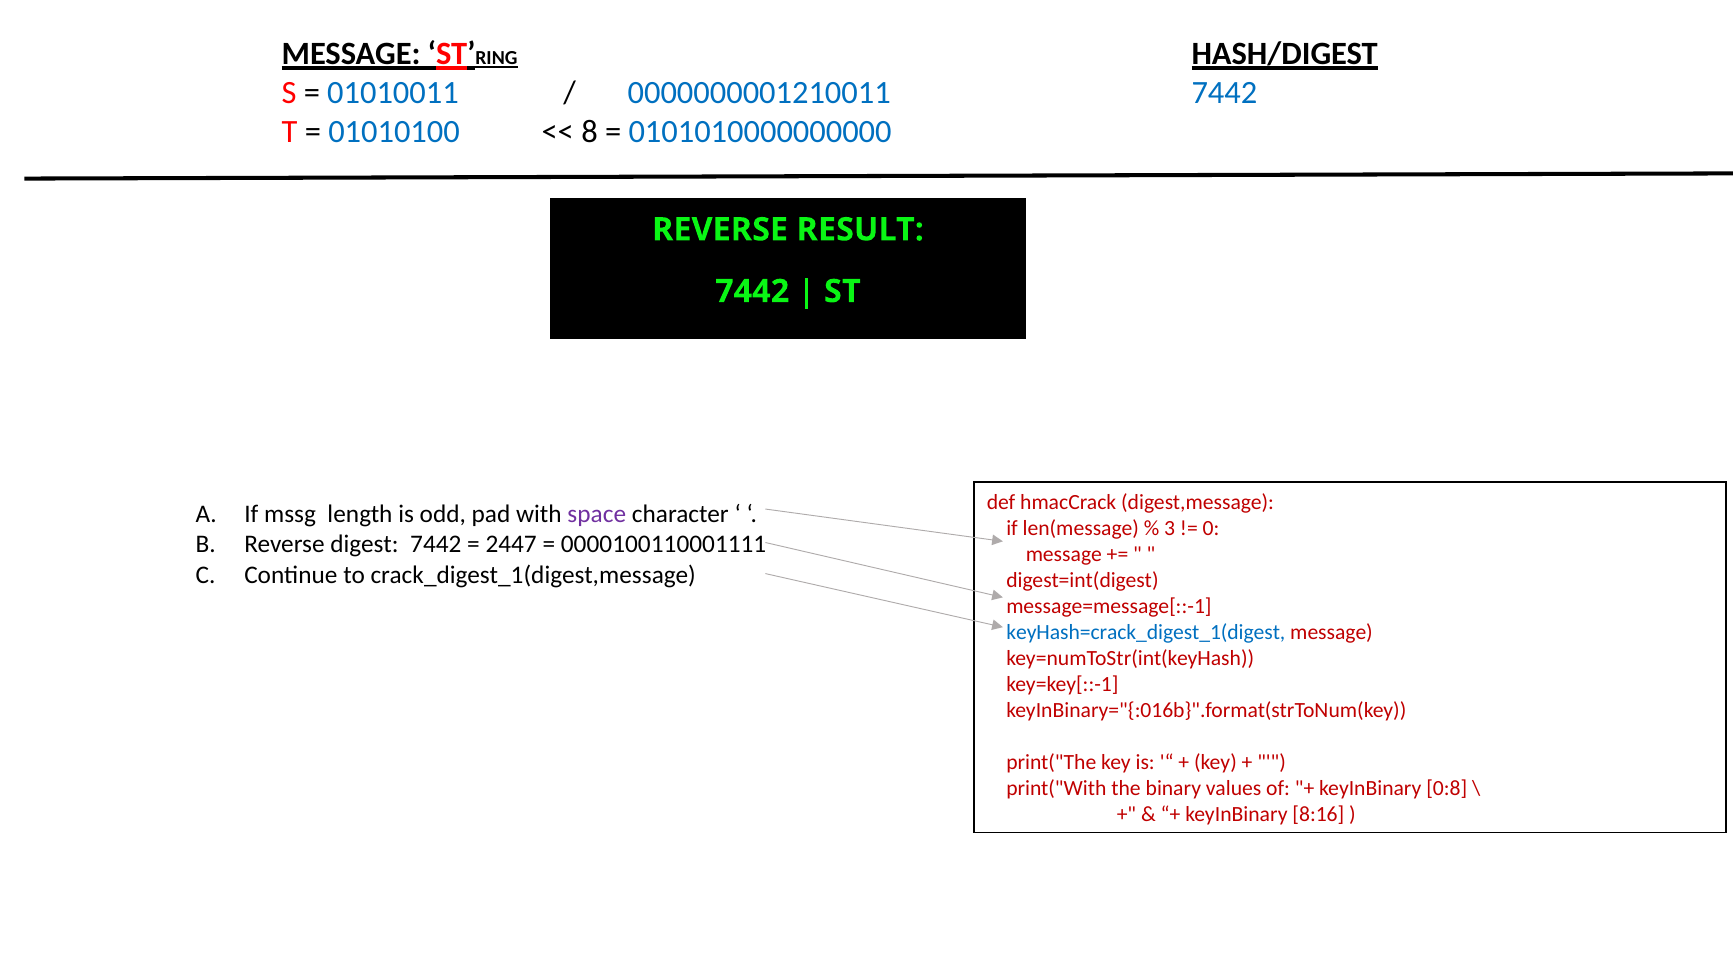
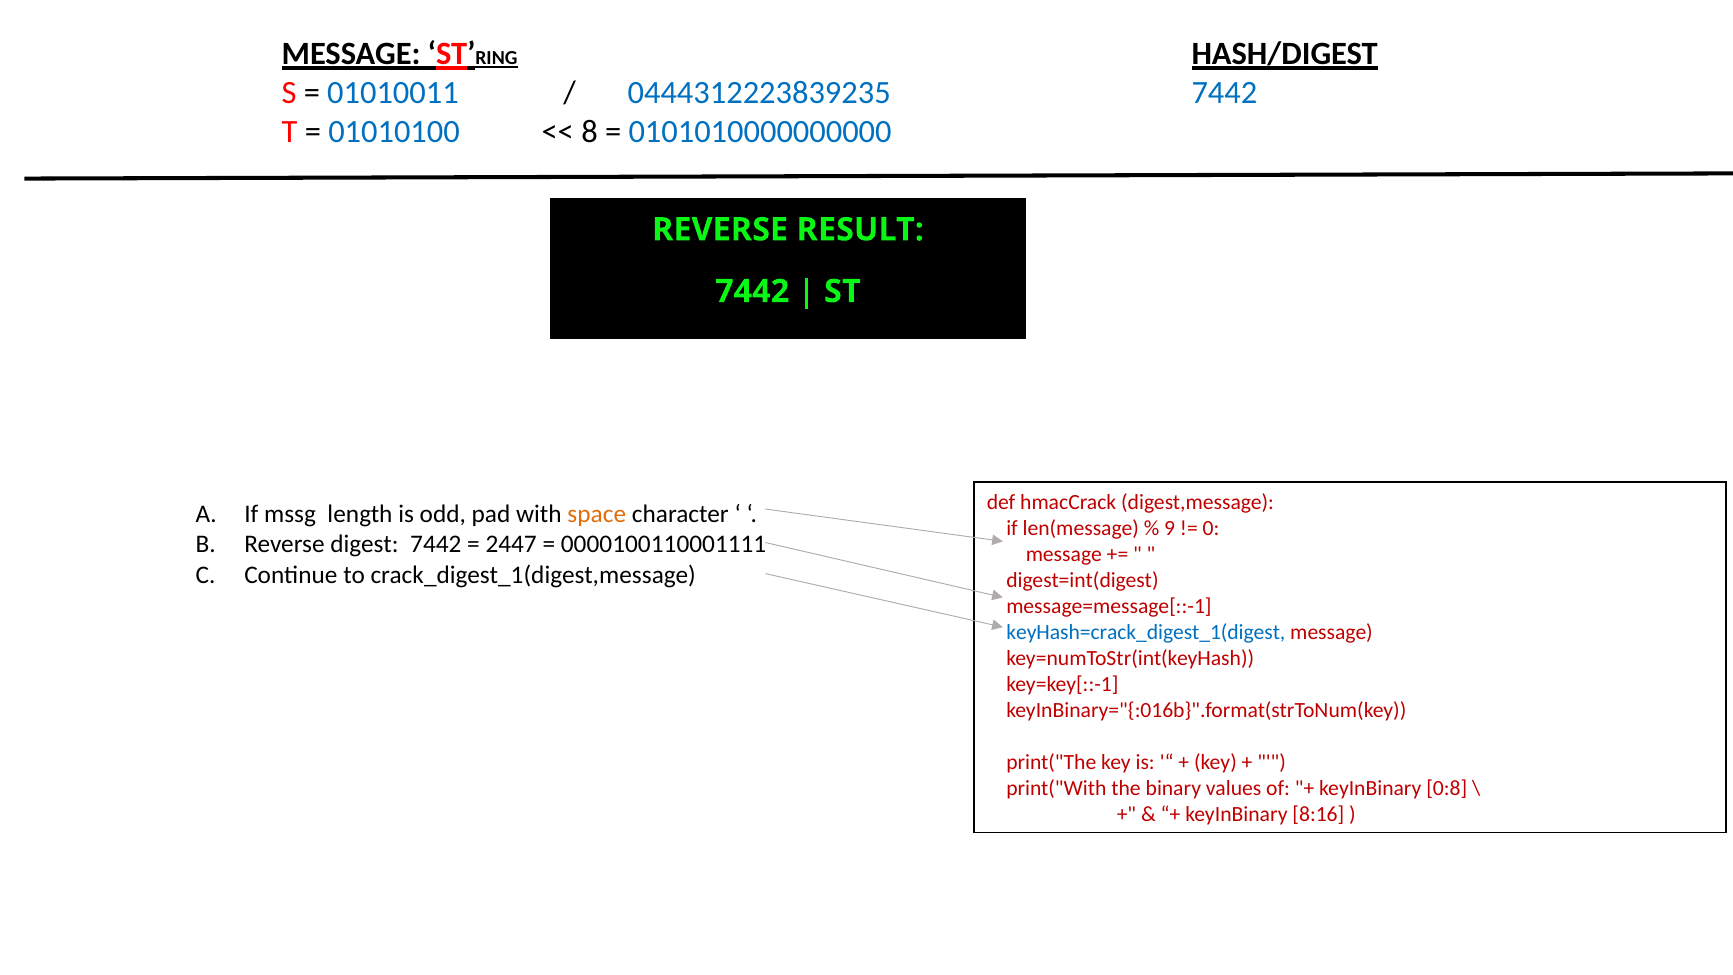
0000000001210011: 0000000001210011 -> 0444312223839235
space colour: purple -> orange
3: 3 -> 9
